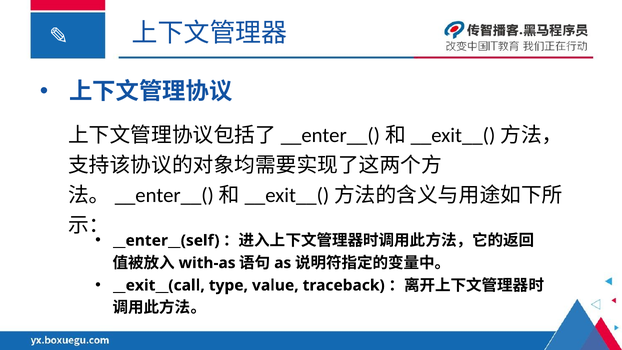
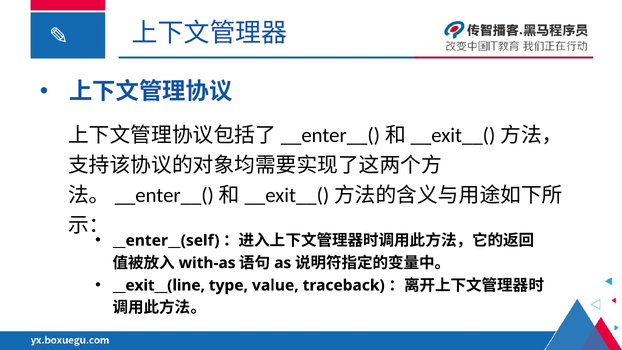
__exit__(call: __exit__(call -> __exit__(line
